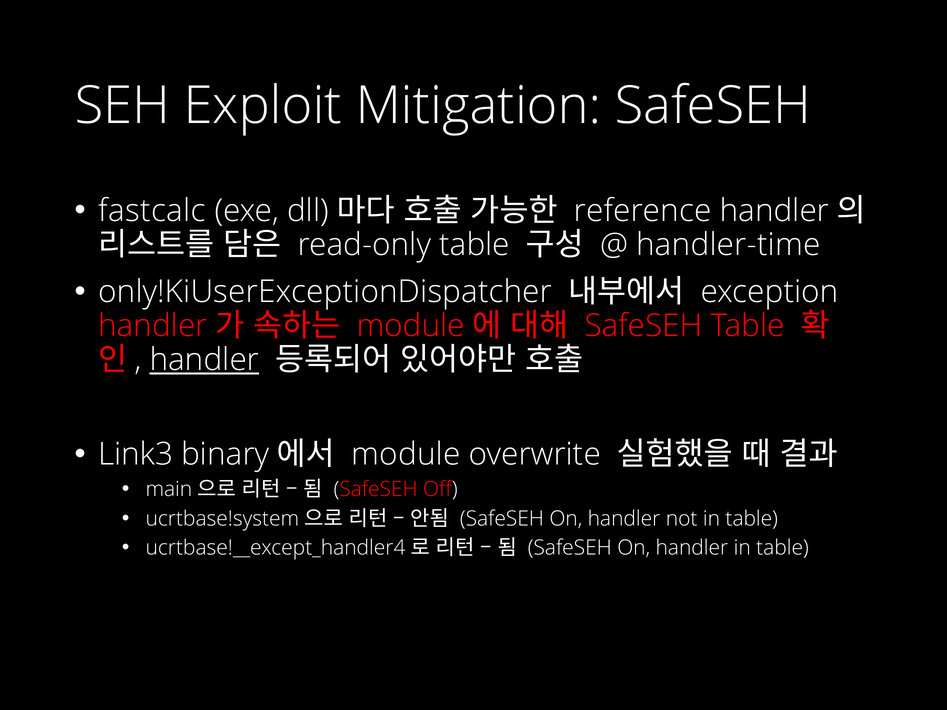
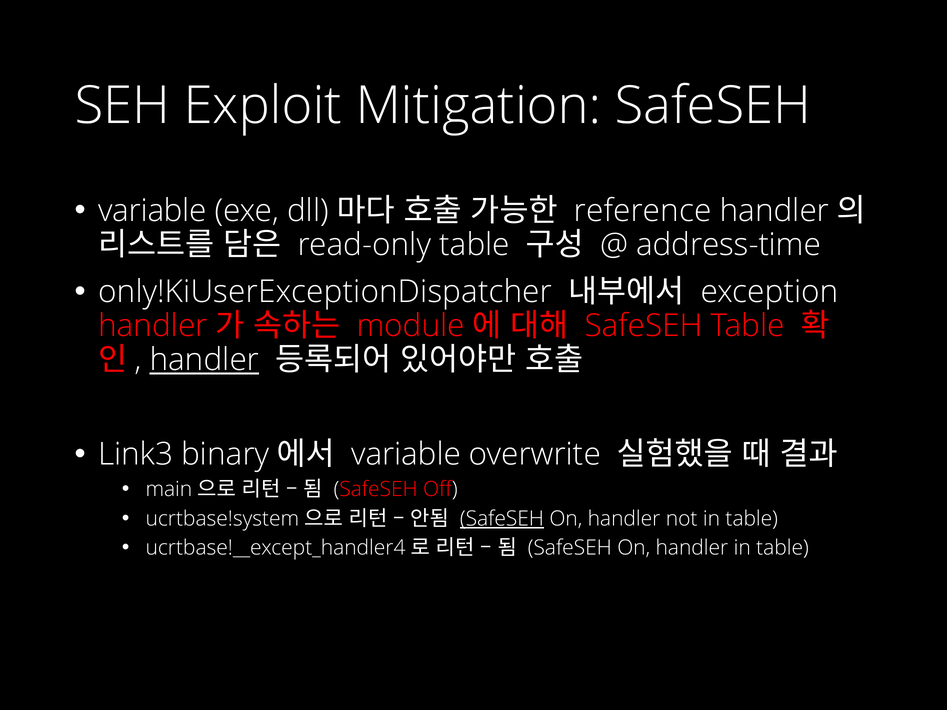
fastcalc at (152, 211): fastcalc -> variable
handler-time: handler-time -> address-time
module at (406, 455): module -> variable
SafeSEH at (502, 519) underline: none -> present
